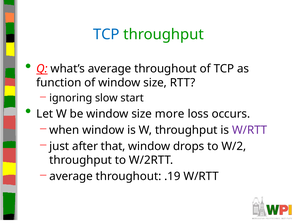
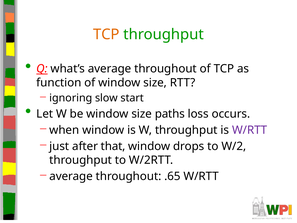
TCP at (106, 34) colour: blue -> orange
more: more -> paths
.19: .19 -> .65
